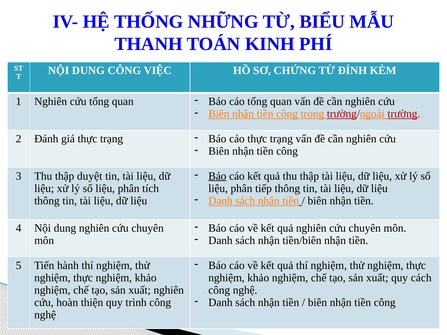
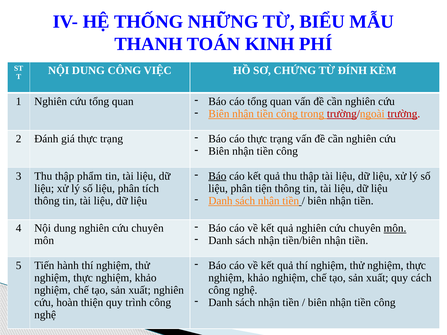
duyệt: duyệt -> phẩm
tiếp: tiếp -> tiện
môn at (395, 228) underline: none -> present
